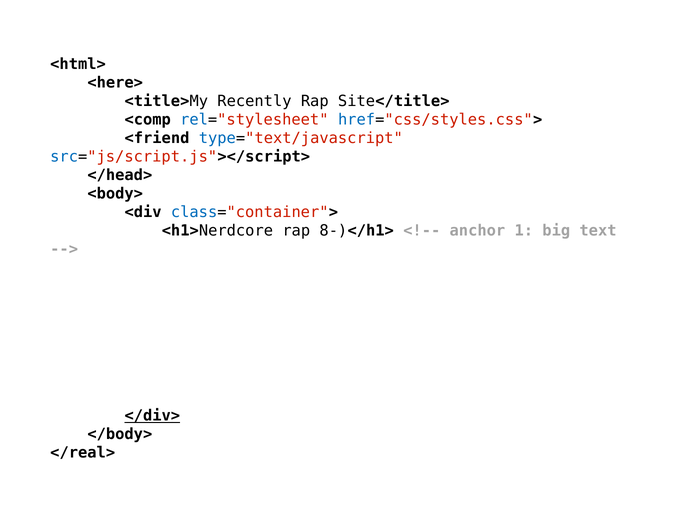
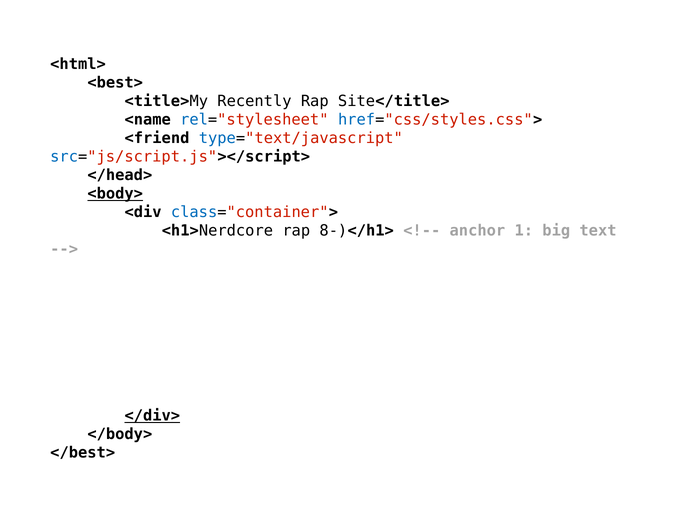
<here>: <here> -> <best>
<comp: <comp -> <name
<body> underline: none -> present
</real>: </real> -> </best>
